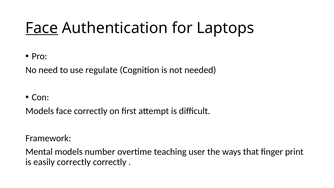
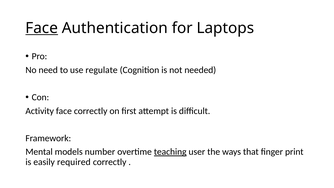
Models at (40, 111): Models -> Activity
teaching underline: none -> present
easily correctly: correctly -> required
